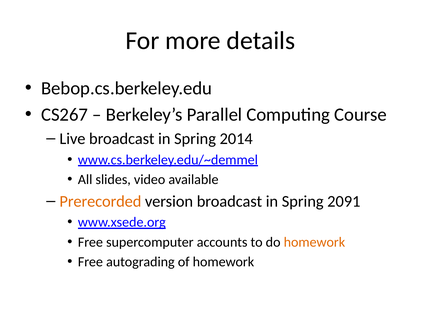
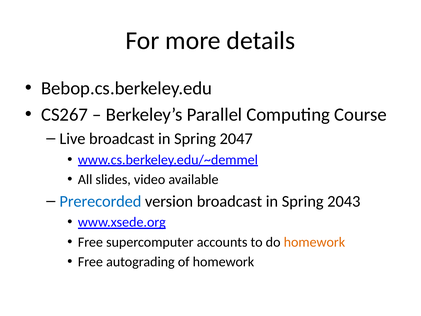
2014: 2014 -> 2047
Prerecorded colour: orange -> blue
2091: 2091 -> 2043
